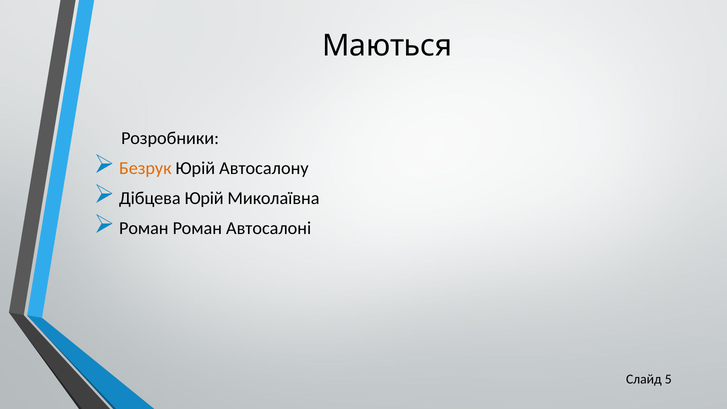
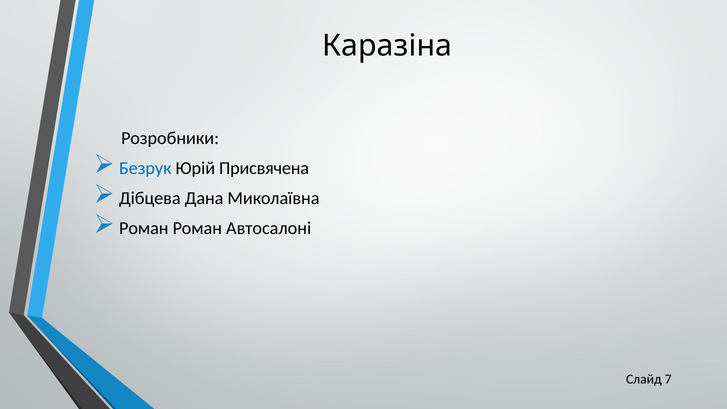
Маються: Маються -> Каразіна
Безрук colour: orange -> blue
Автосалону: Автосалону -> Присвячена
Дібцева Юрій: Юрій -> Дана
5: 5 -> 7
